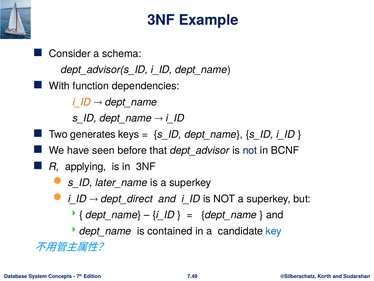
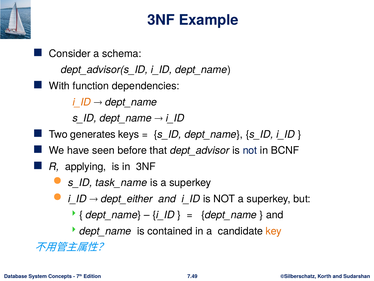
later_name: later_name -> task_name
dept_direct: dept_direct -> dept_either
key colour: blue -> orange
